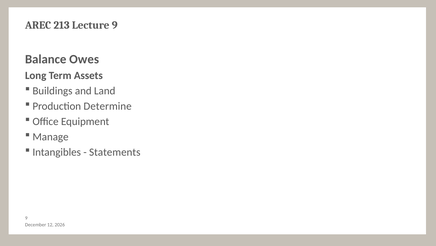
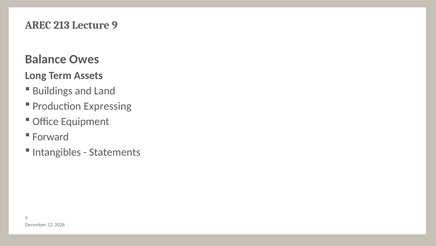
Determine: Determine -> Expressing
Manage: Manage -> Forward
